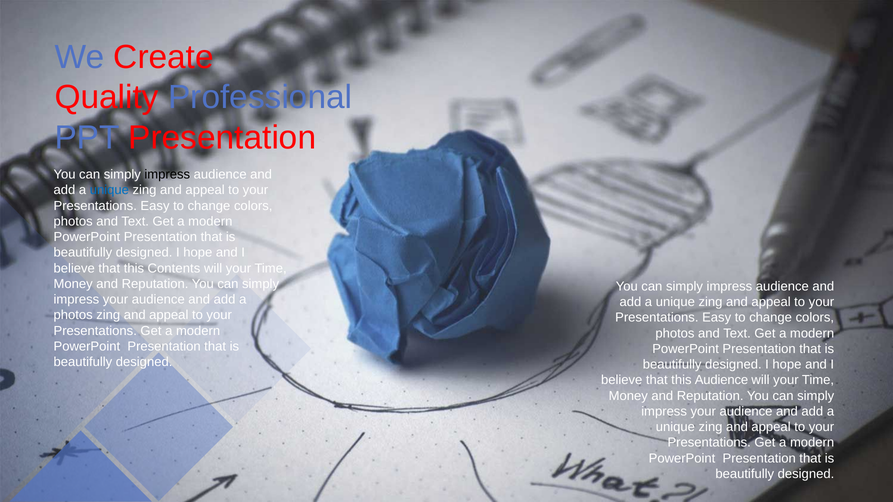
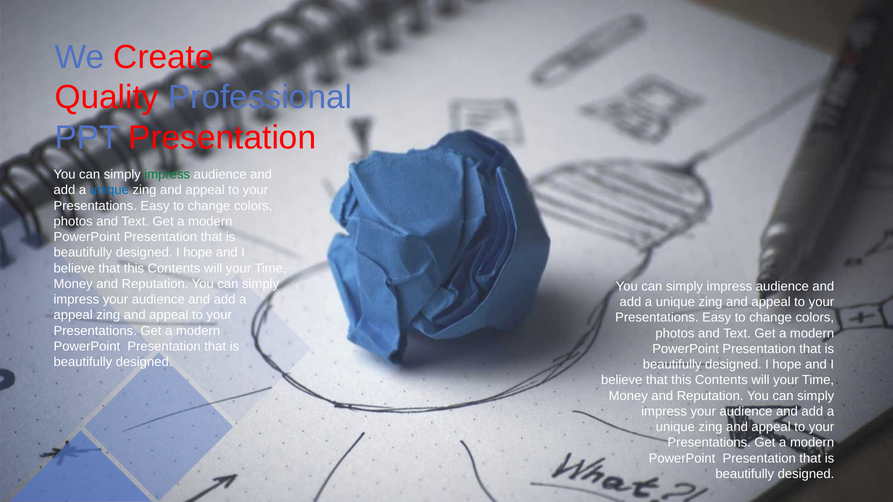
impress at (167, 175) colour: black -> green
photos at (73, 315): photos -> appeal
Audience at (721, 380): Audience -> Contents
